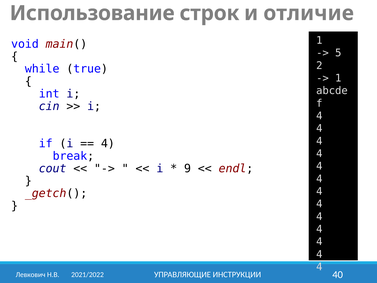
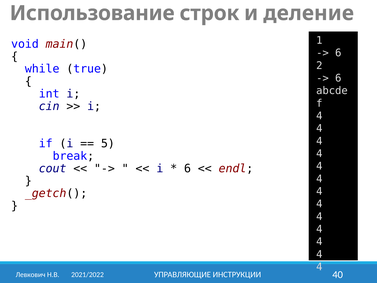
отличие: отличие -> деление
5 at (338, 53): 5 -> 6
1 at (338, 78): 1 -> 6
4 at (108, 143): 4 -> 5
9 at (187, 168): 9 -> 6
